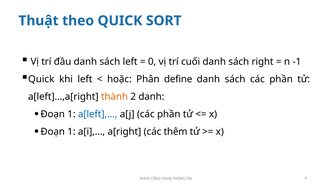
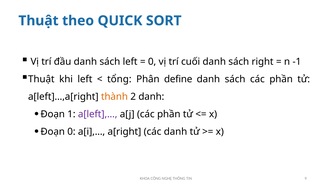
Quick at (41, 79): Quick -> Thuật
hoặc: hoặc -> tổng
a[left],… colour: blue -> purple
1 at (71, 131): 1 -> 0
các thêm: thêm -> danh
